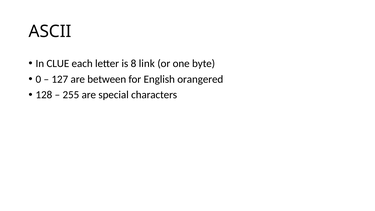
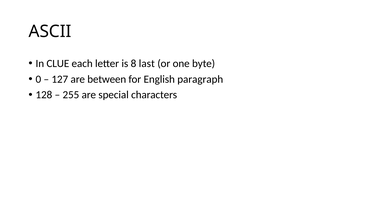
link: link -> last
orangered: orangered -> paragraph
